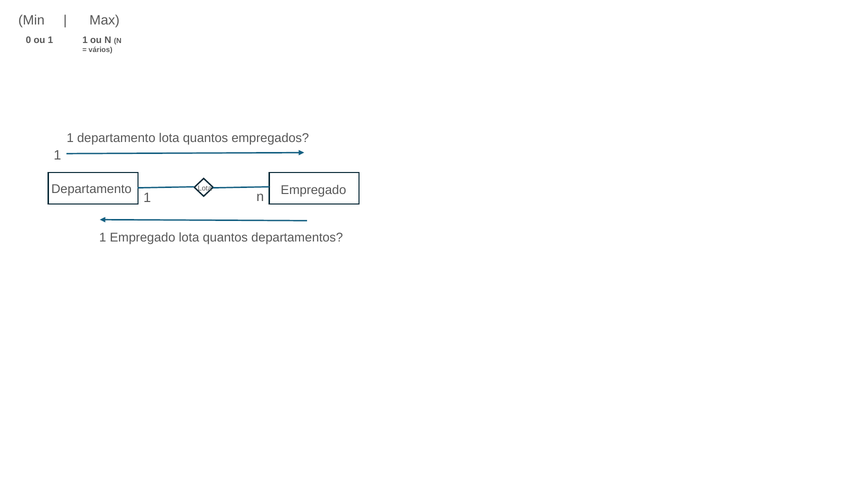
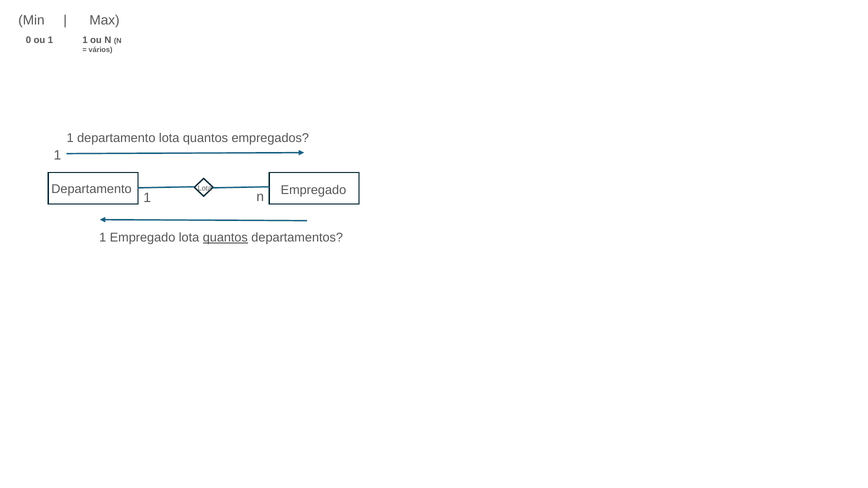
quantos at (225, 238) underline: none -> present
